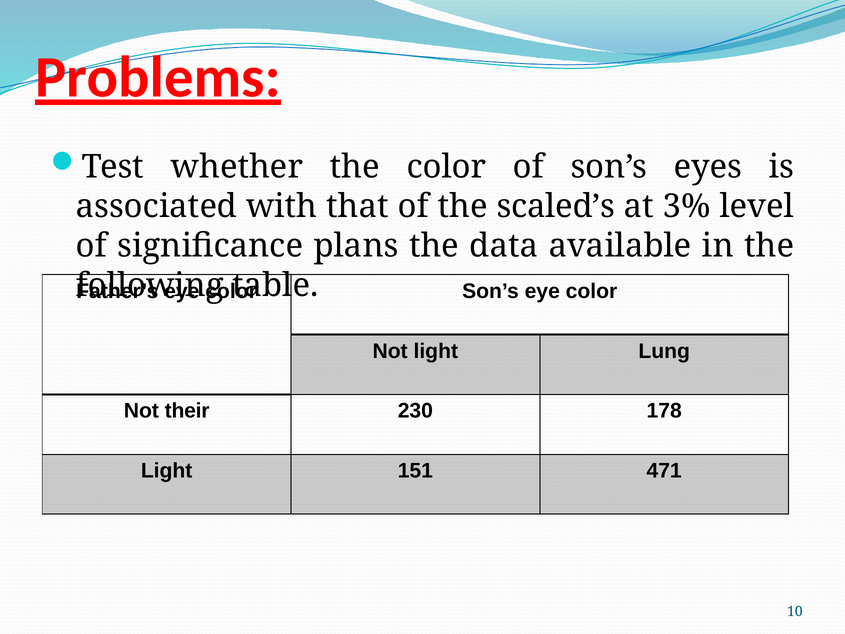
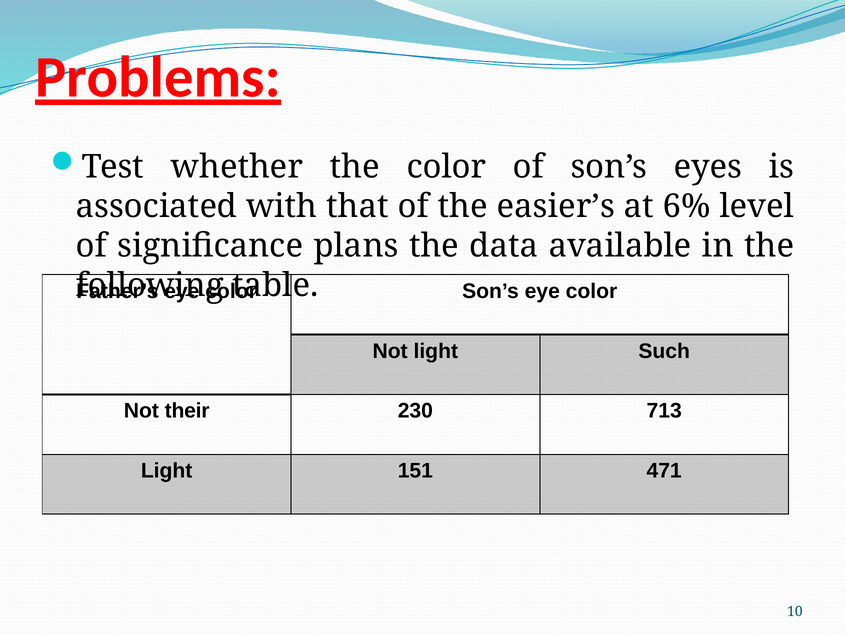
scaled’s: scaled’s -> easier’s
3%: 3% -> 6%
Lung: Lung -> Such
178: 178 -> 713
